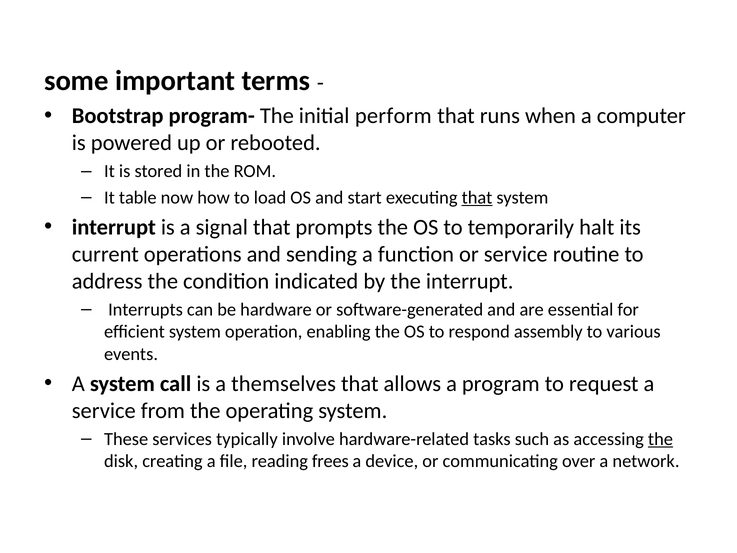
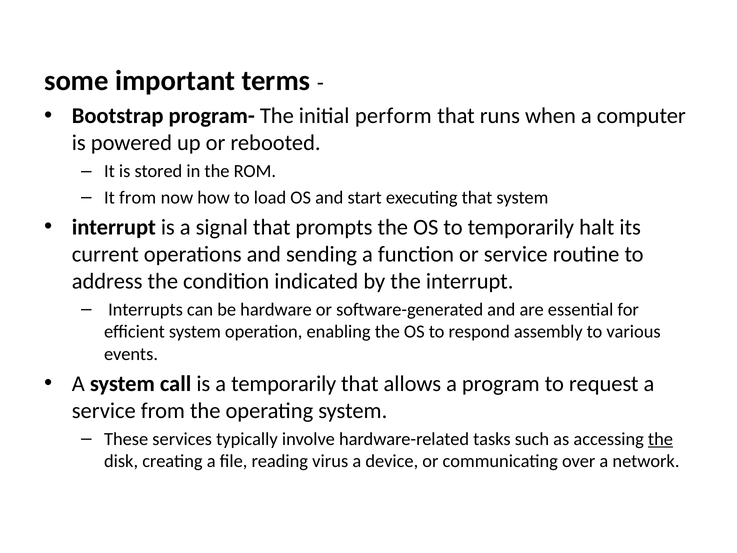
It table: table -> from
that at (477, 197) underline: present -> none
a themselves: themselves -> temporarily
frees: frees -> virus
